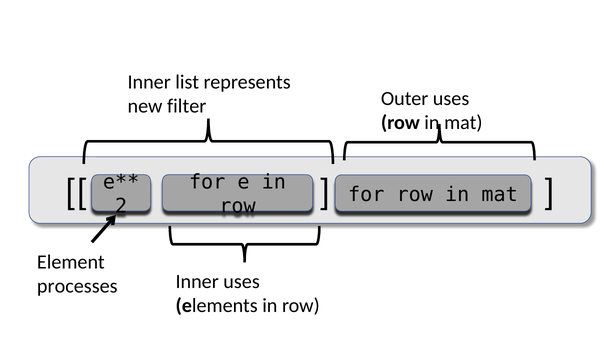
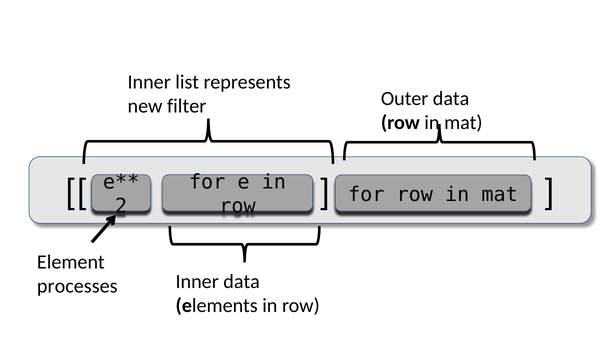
Outer uses: uses -> data
Inner uses: uses -> data
